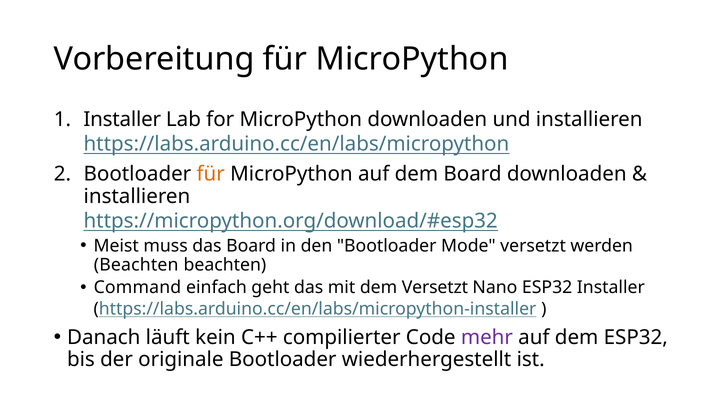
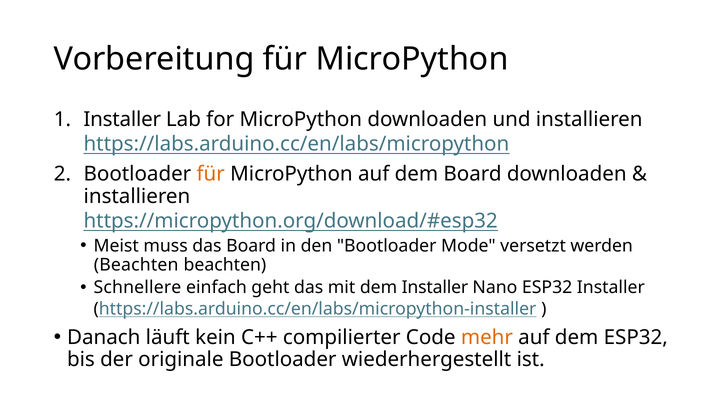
Command: Command -> Schnellere
dem Versetzt: Versetzt -> Installer
mehr colour: purple -> orange
